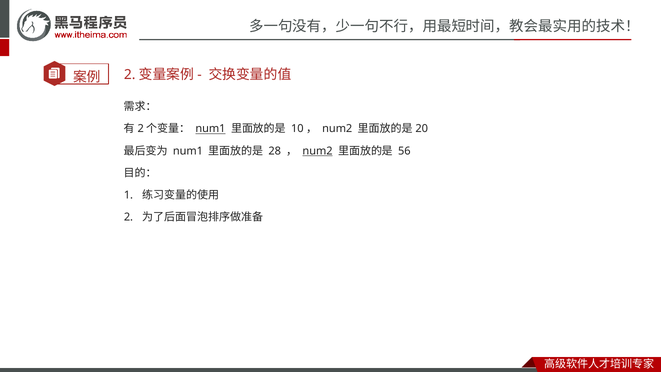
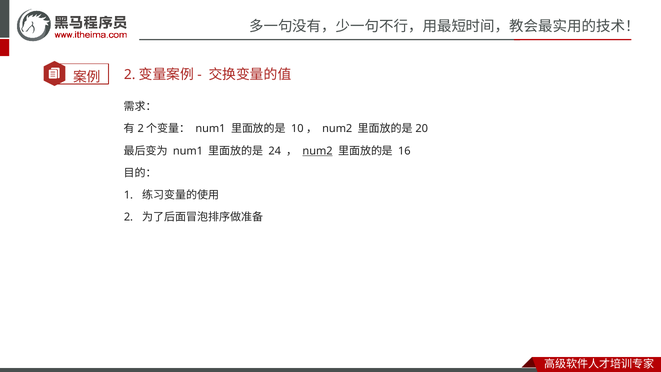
num1 at (210, 129) underline: present -> none
28: 28 -> 24
56: 56 -> 16
